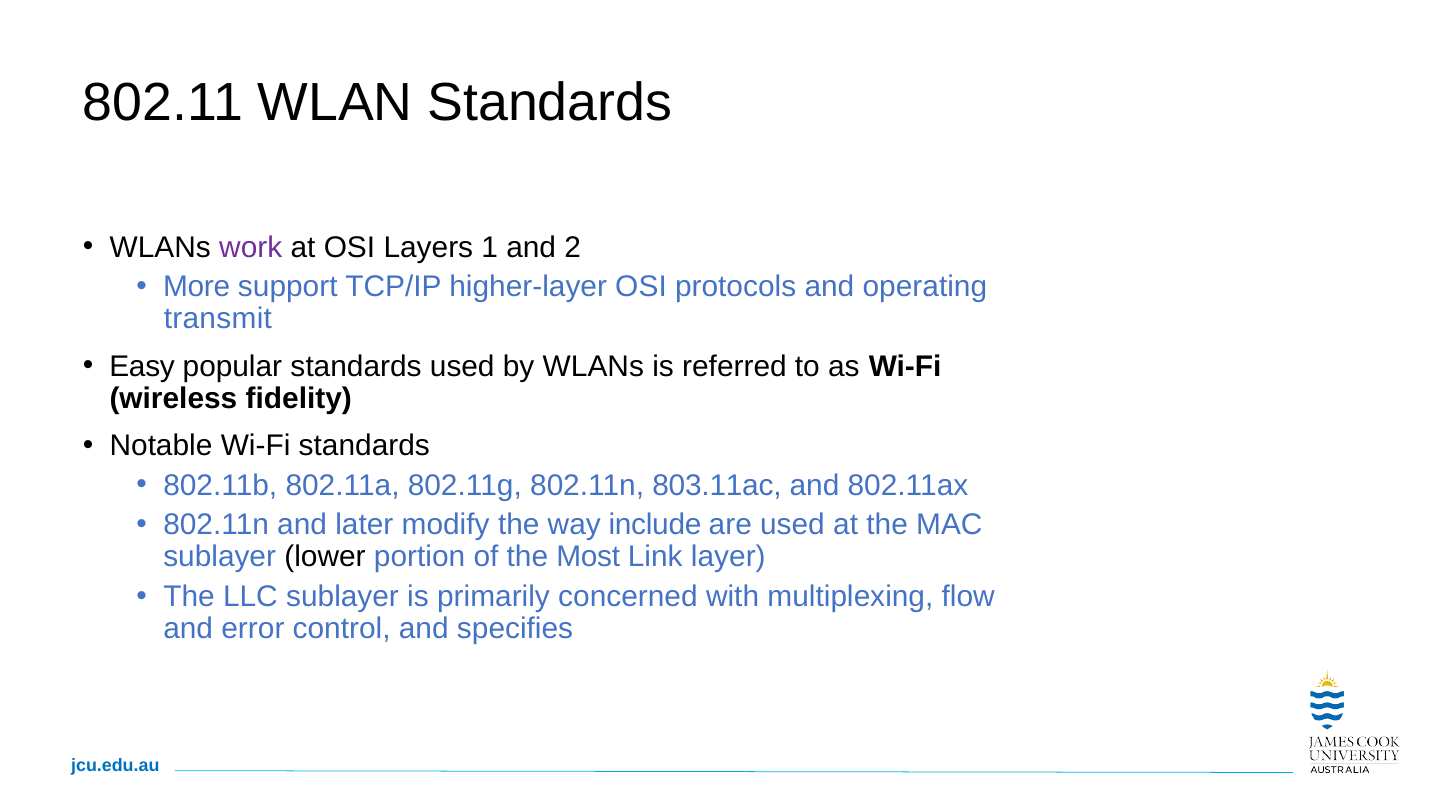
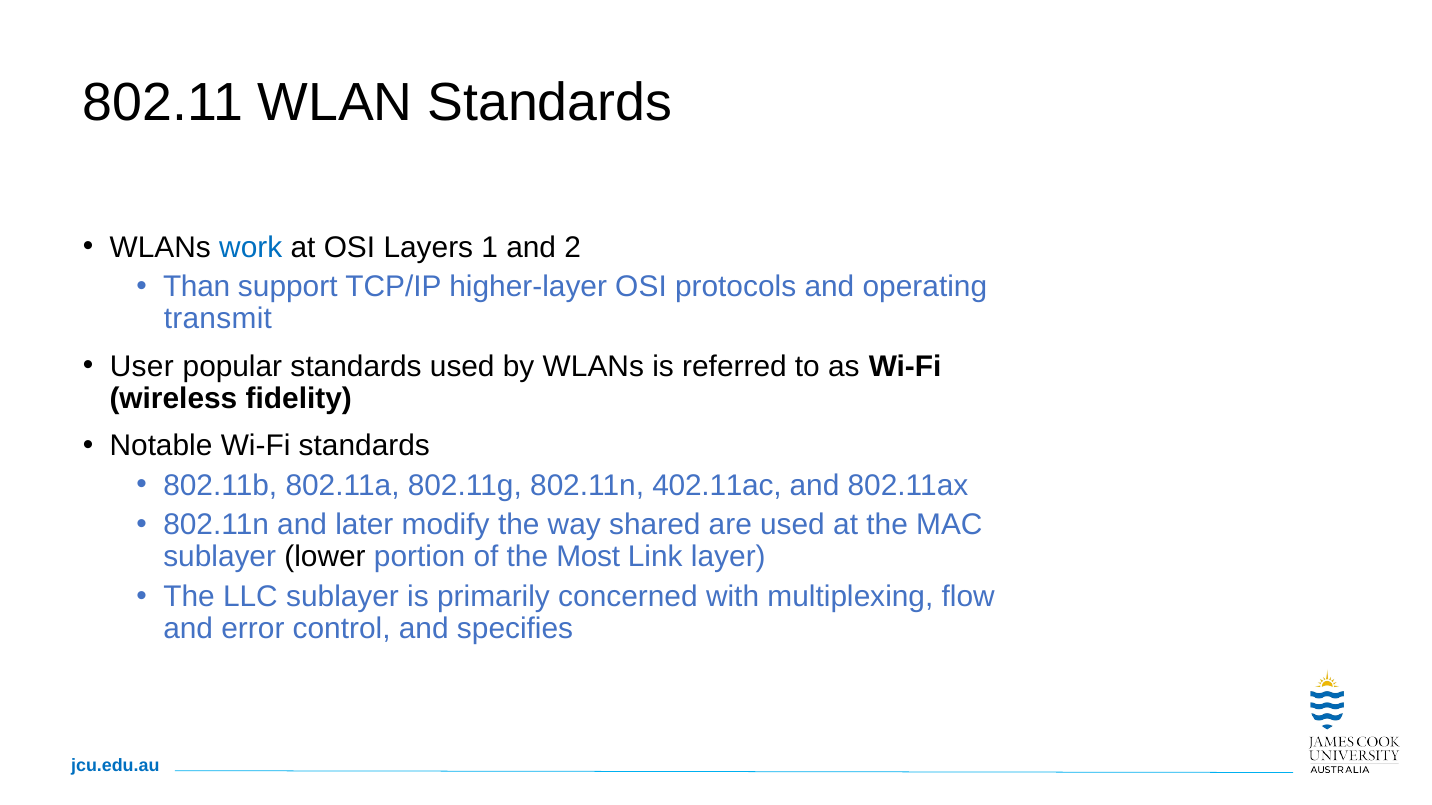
work colour: purple -> blue
More: More -> Than
Easy: Easy -> User
803.11ac: 803.11ac -> 402.11ac
include: include -> shared
